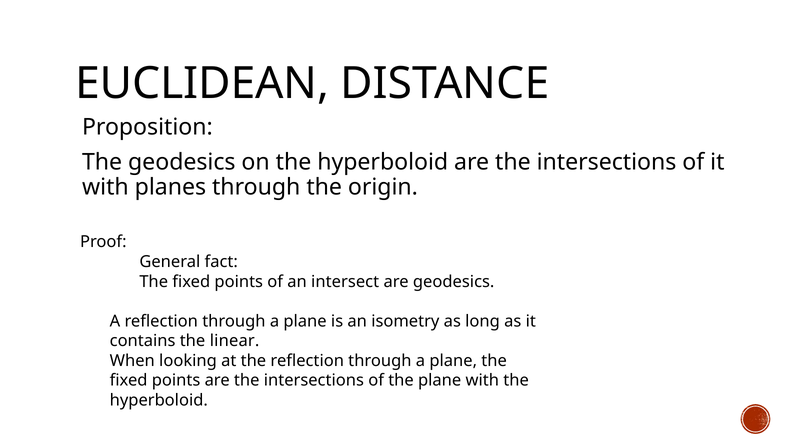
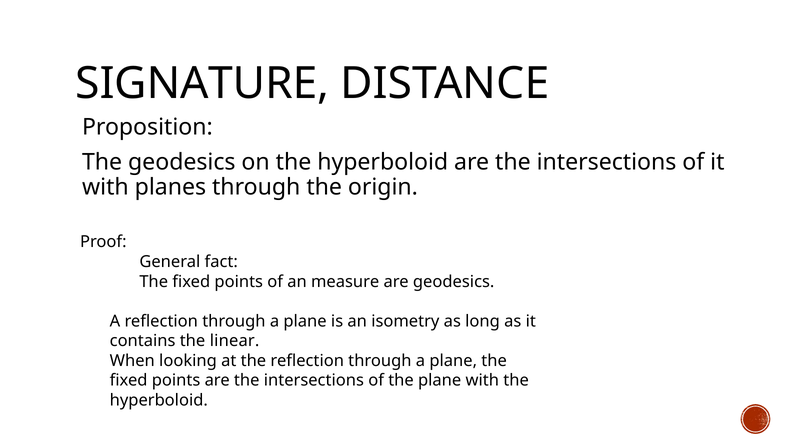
EUCLIDEAN: EUCLIDEAN -> SIGNATURE
intersect: intersect -> measure
